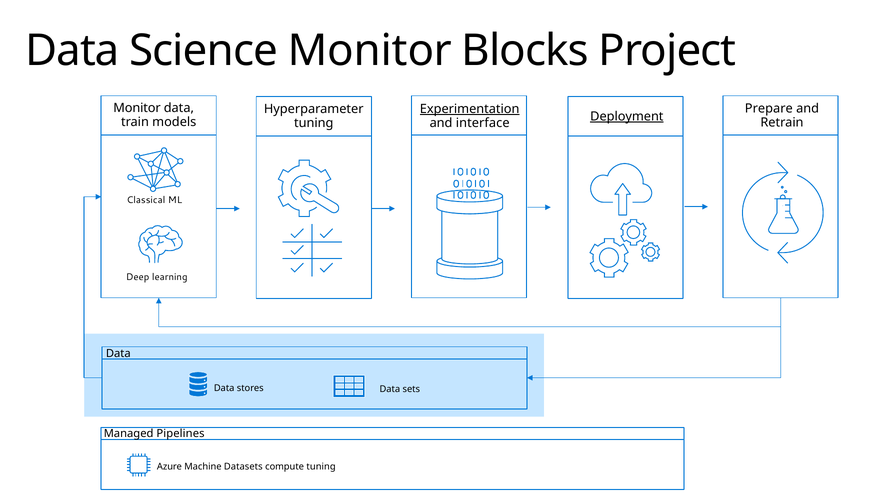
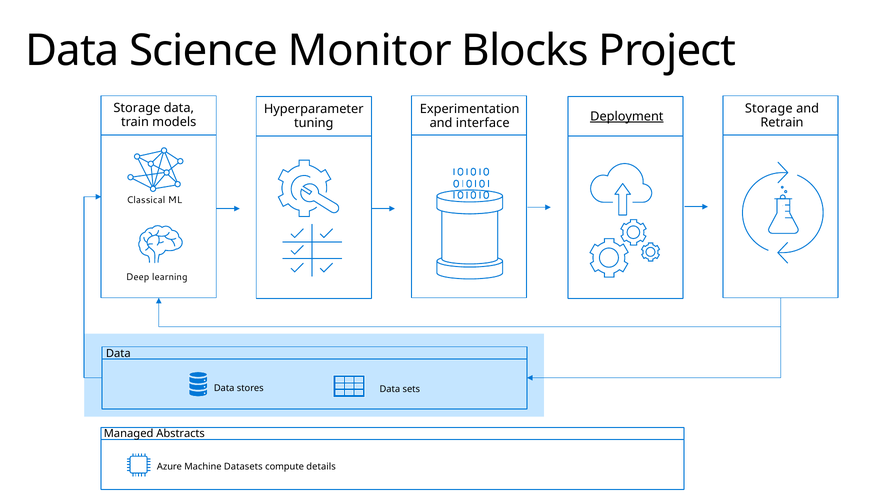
Monitor at (137, 108): Monitor -> Storage
Prepare at (769, 109): Prepare -> Storage
Experimentation underline: present -> none
Pipelines: Pipelines -> Abstracts
compute tuning: tuning -> details
